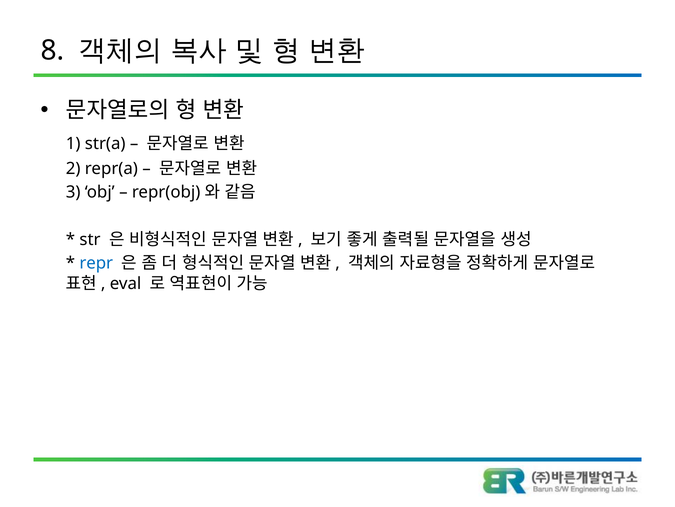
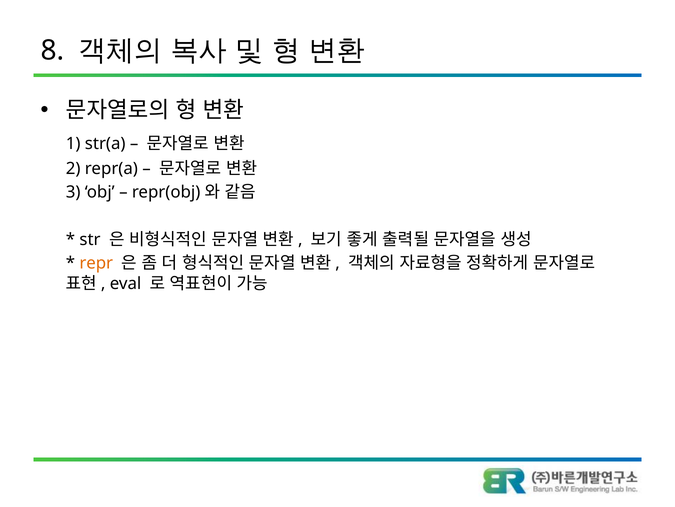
repr colour: blue -> orange
